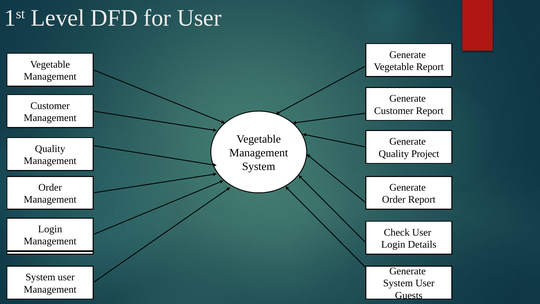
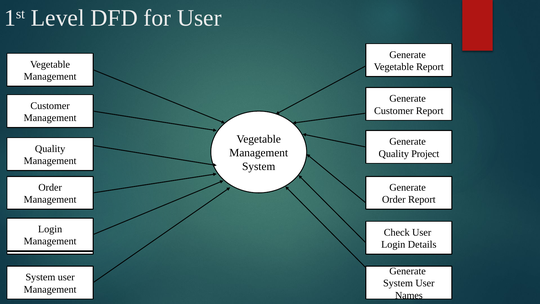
Guests: Guests -> Names
